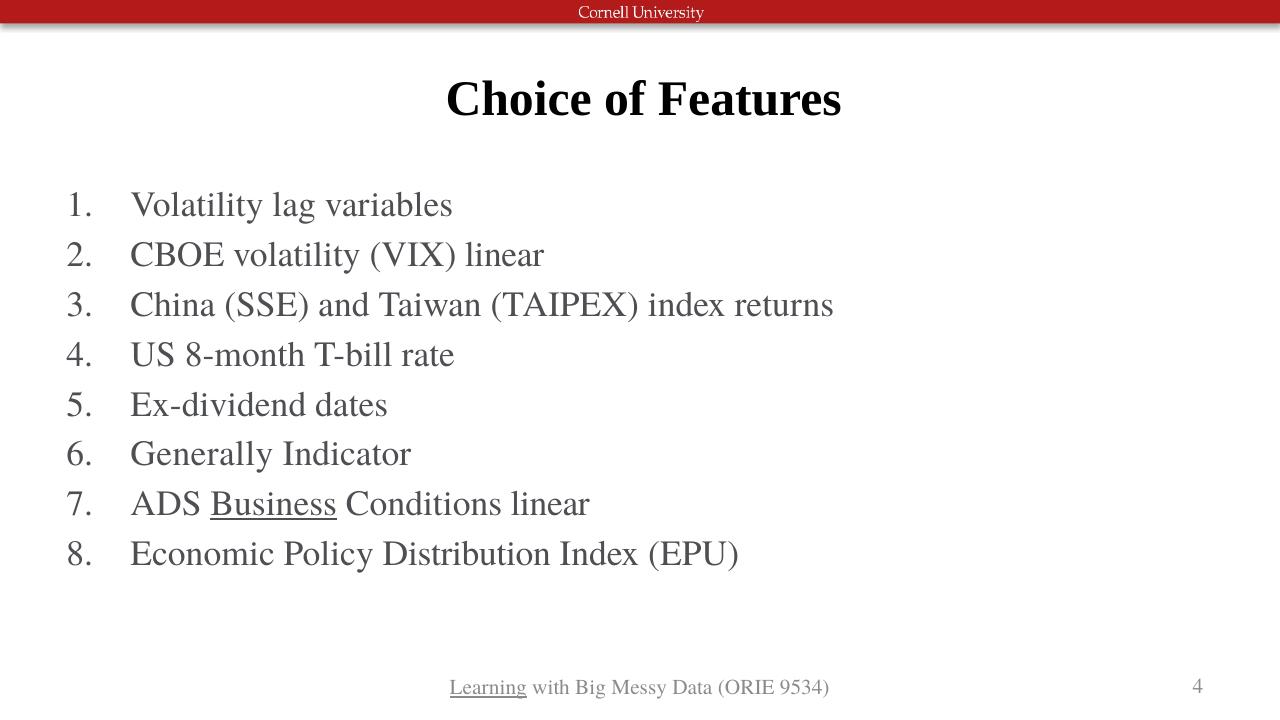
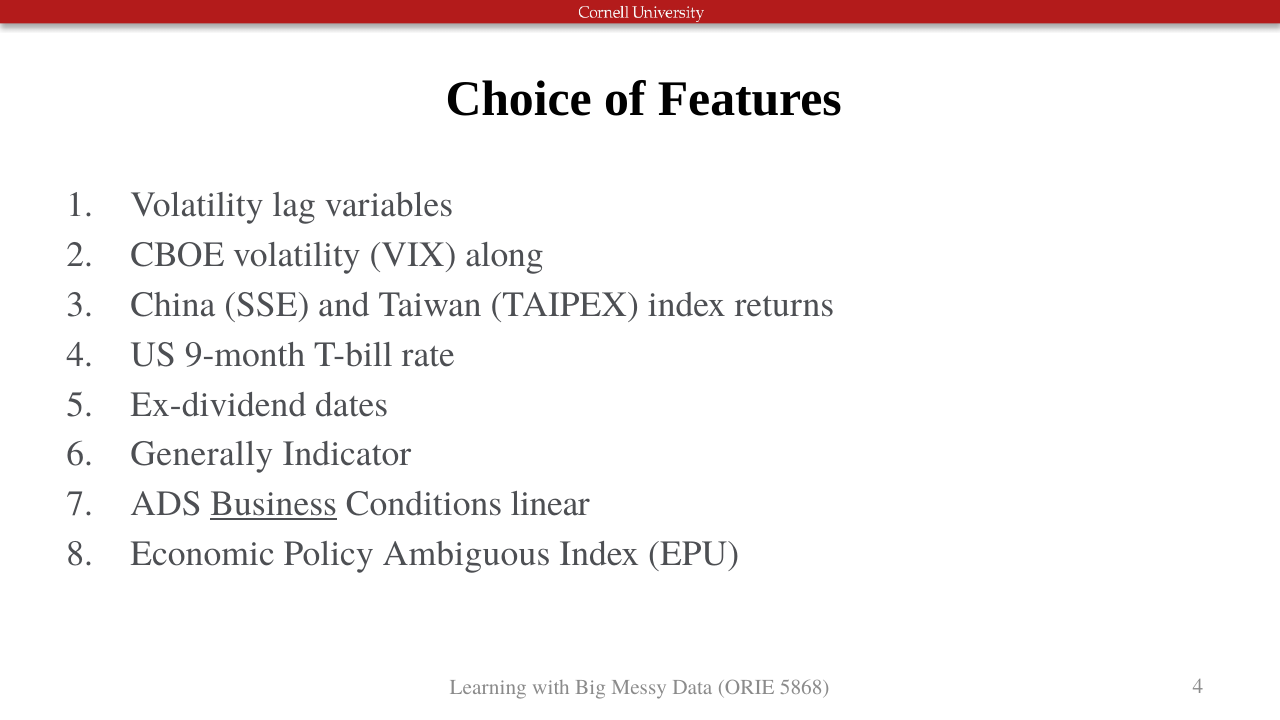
VIX linear: linear -> along
8-month: 8-month -> 9-month
Distribution: Distribution -> Ambiguous
Learning underline: present -> none
9534: 9534 -> 5868
